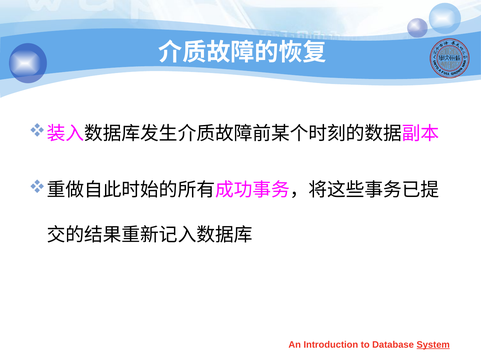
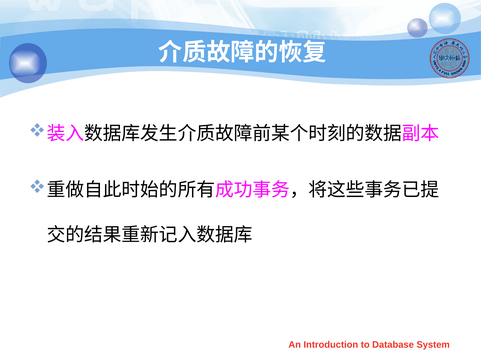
System underline: present -> none
